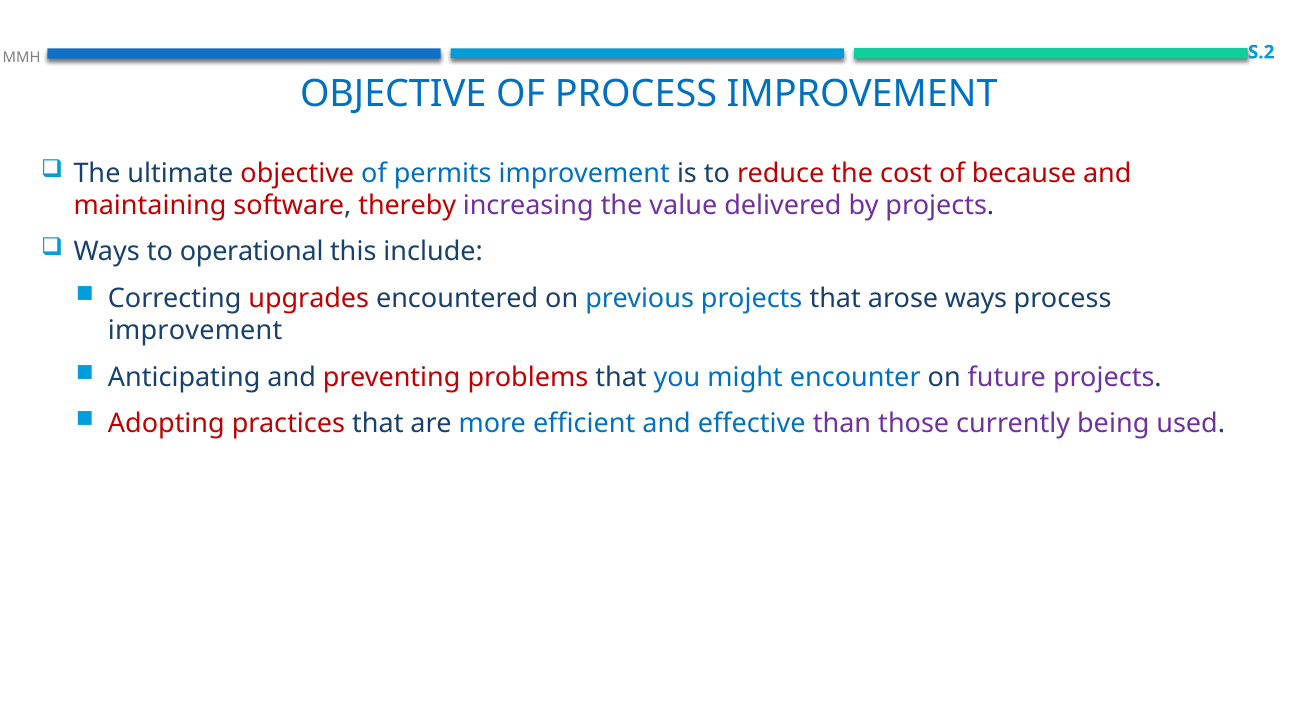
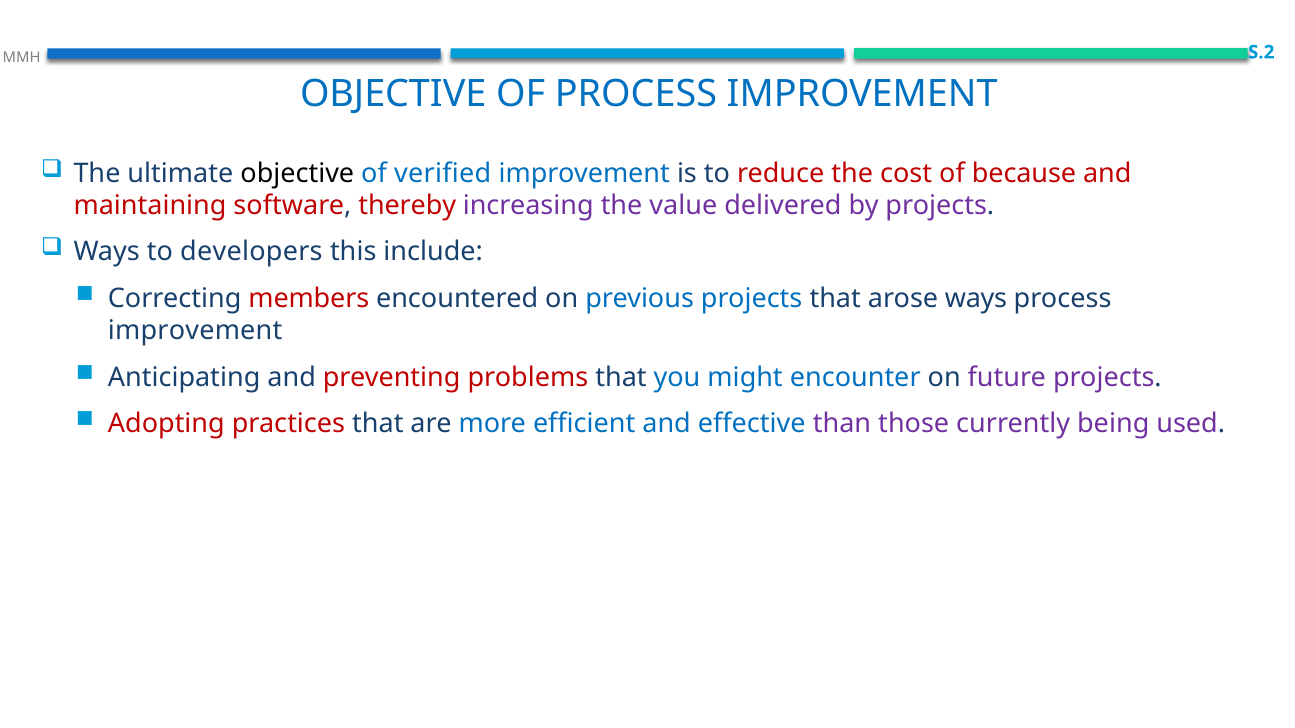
objective at (297, 173) colour: red -> black
permits: permits -> verified
operational: operational -> developers
upgrades: upgrades -> members
